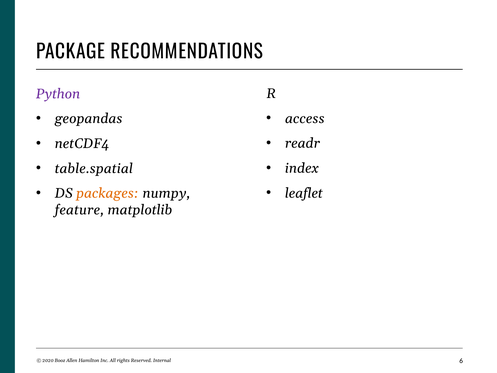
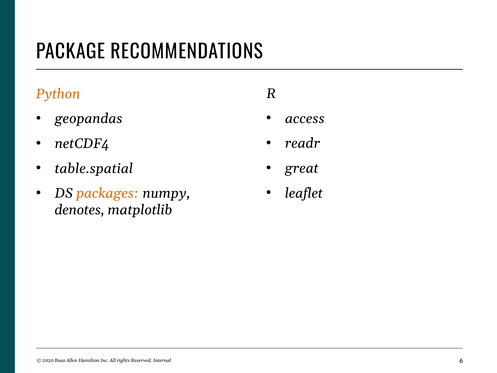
Python colour: purple -> orange
index: index -> great
feature: feature -> denotes
